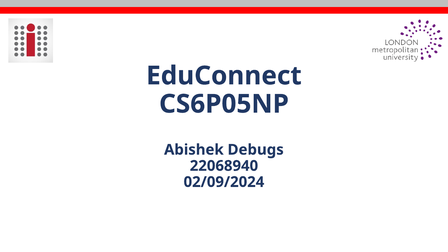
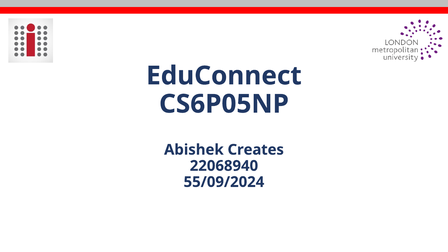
Debugs: Debugs -> Creates
02/09/2024: 02/09/2024 -> 55/09/2024
